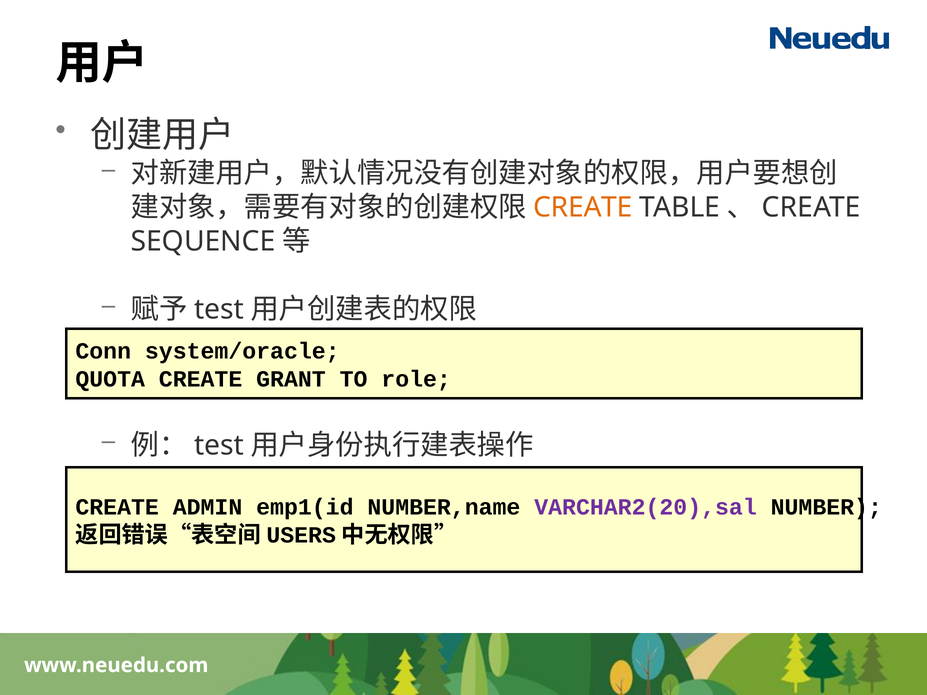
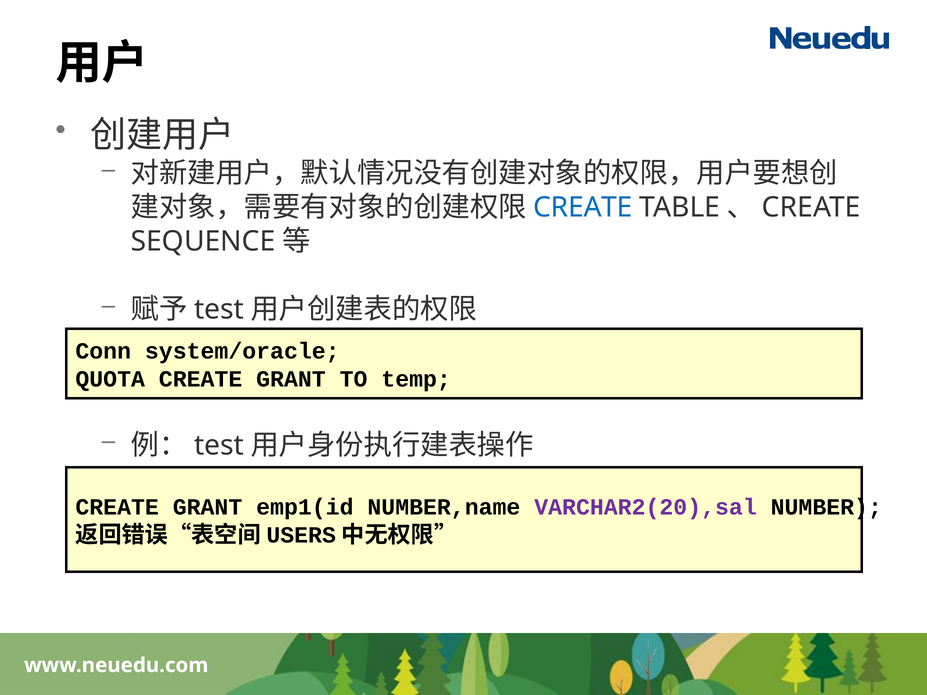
CREATE at (583, 208) colour: orange -> blue
role: role -> temp
ADMIN at (208, 507): ADMIN -> GRANT
